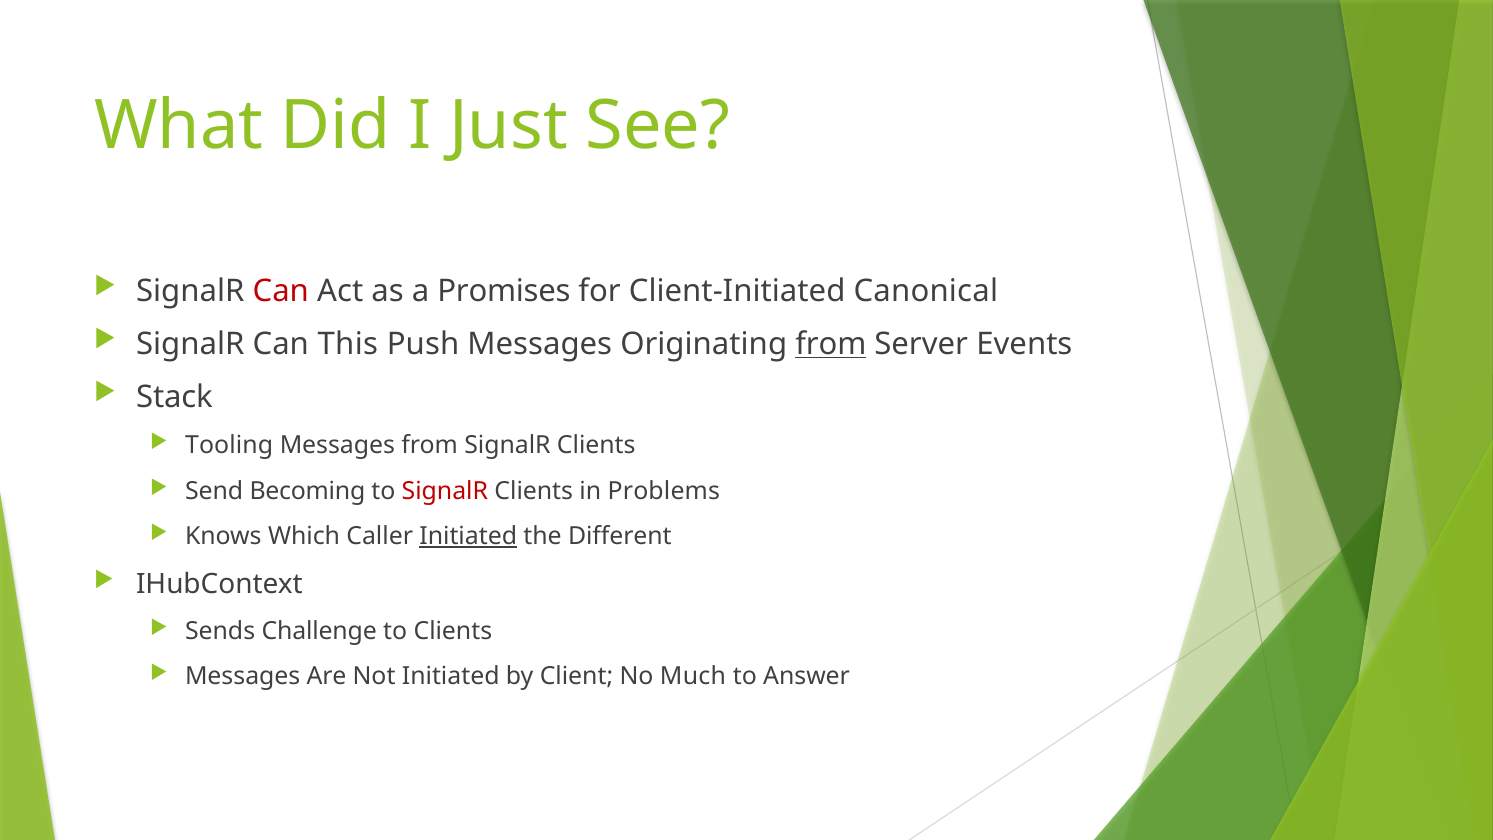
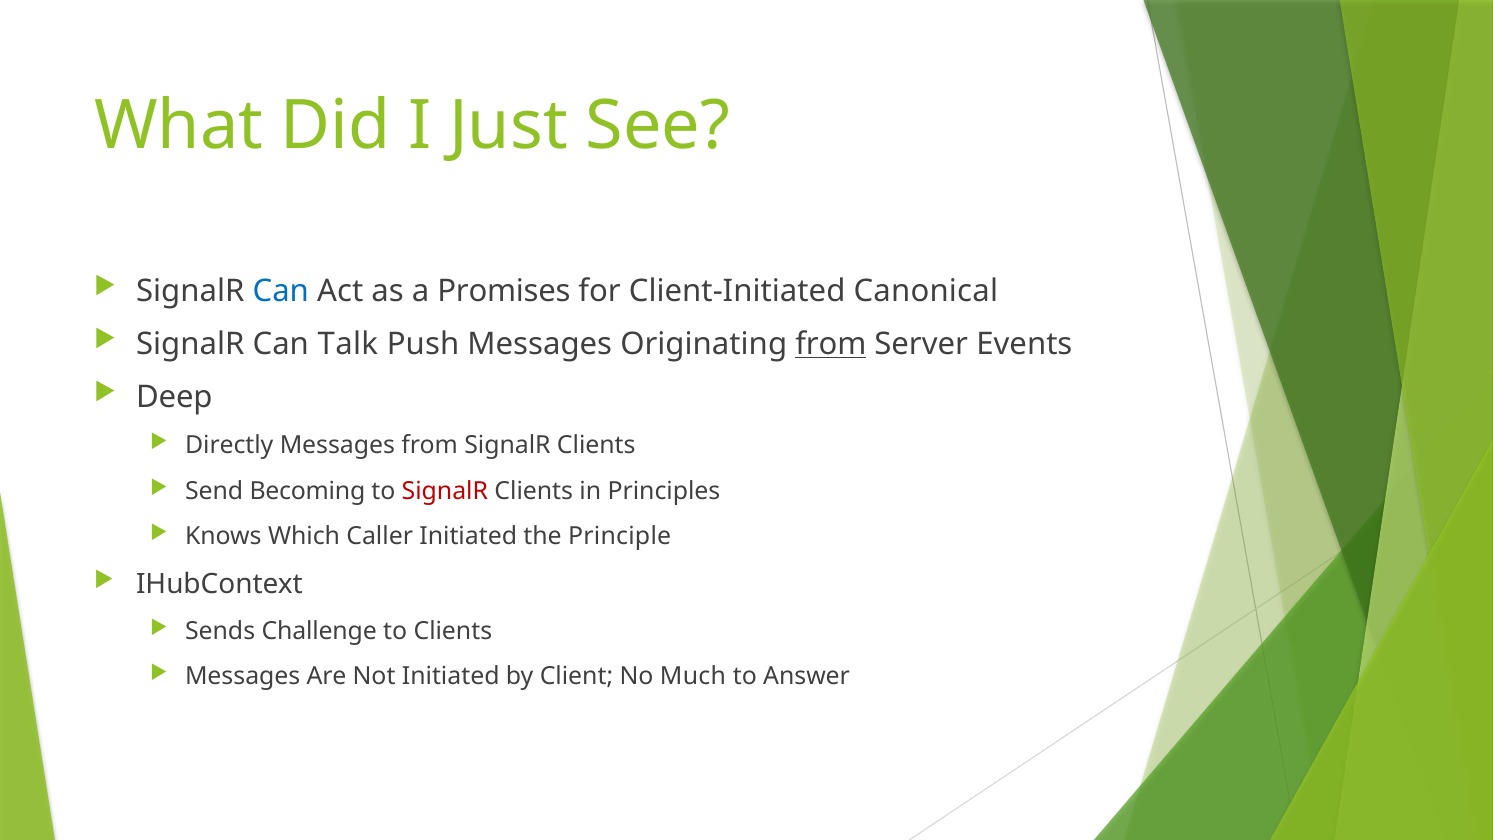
Can at (281, 291) colour: red -> blue
This: This -> Talk
Stack: Stack -> Deep
Tooling: Tooling -> Directly
Problems: Problems -> Principles
Initiated at (468, 536) underline: present -> none
Different: Different -> Principle
